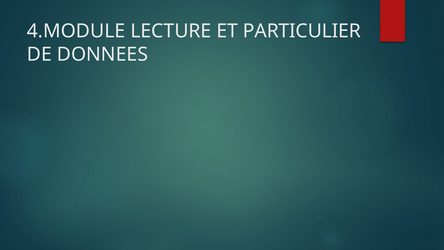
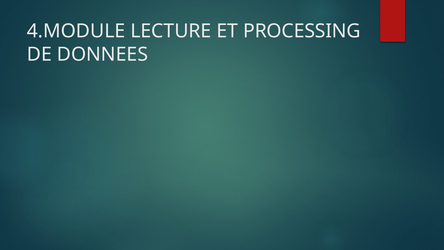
PARTICULIER: PARTICULIER -> PROCESSING
